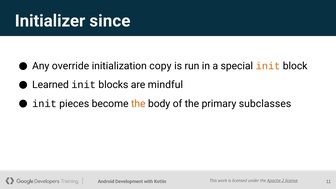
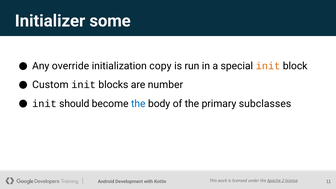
since: since -> some
Learned: Learned -> Custom
mindful: mindful -> number
pieces: pieces -> should
the at (138, 104) colour: orange -> blue
